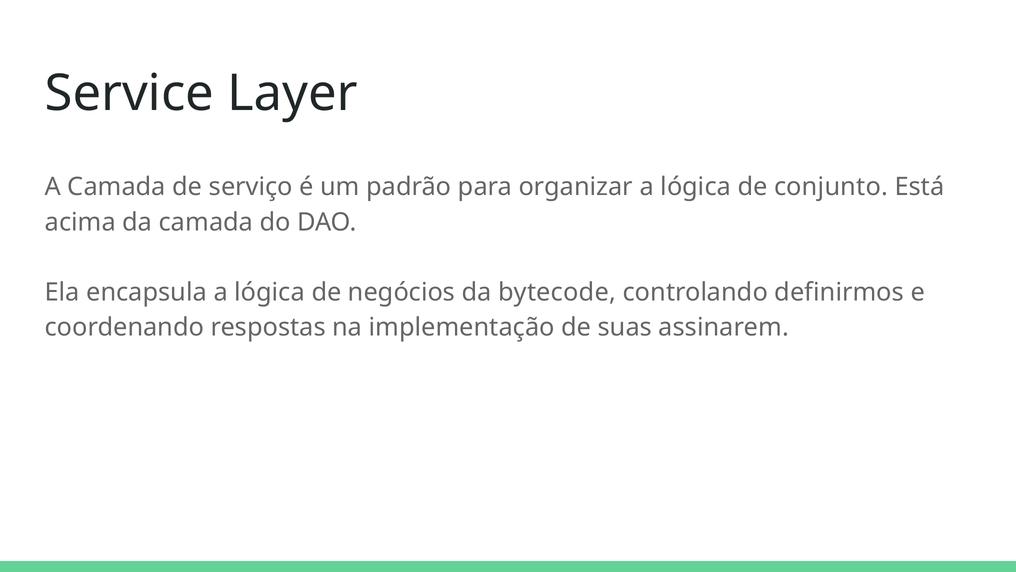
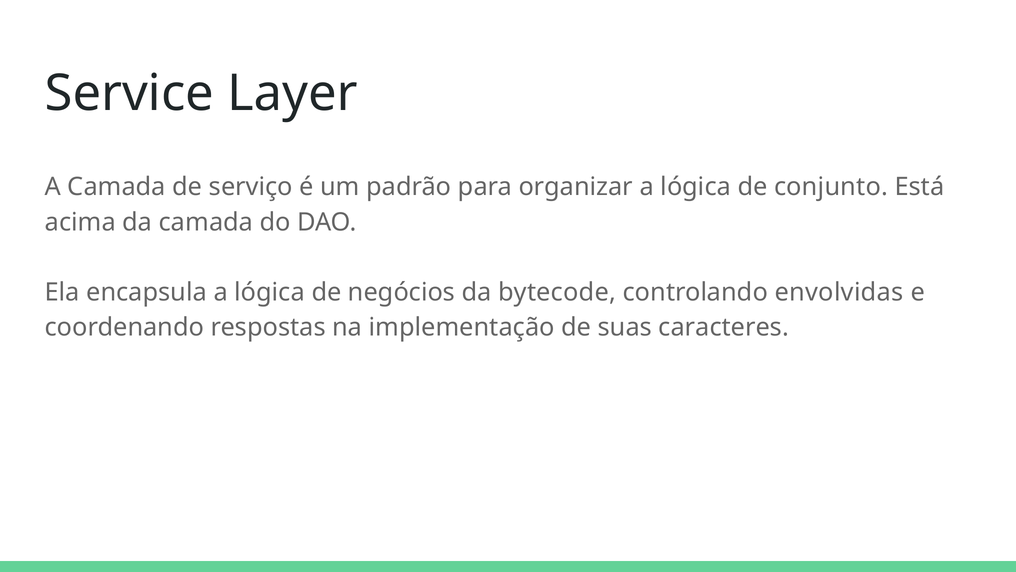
definirmos: definirmos -> envolvidas
assinarem: assinarem -> caracteres
